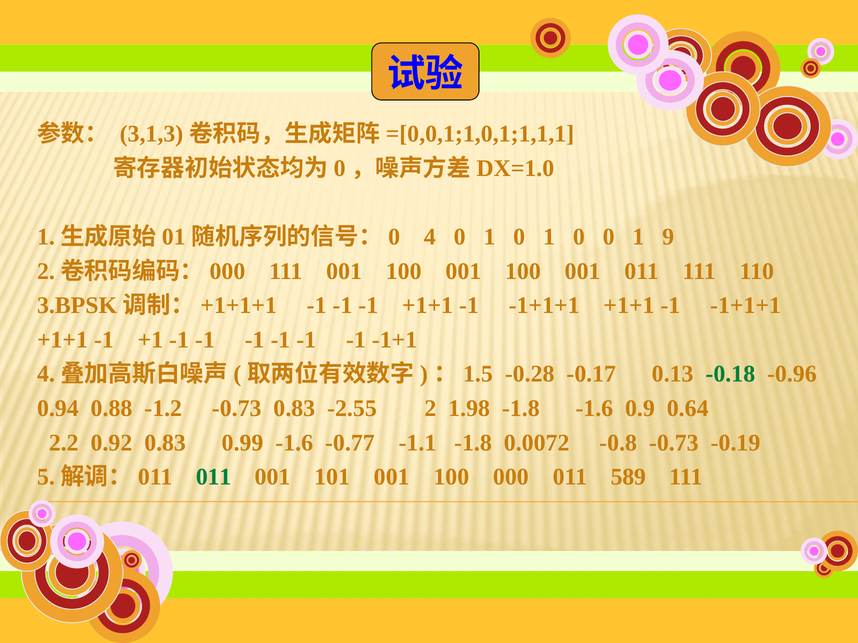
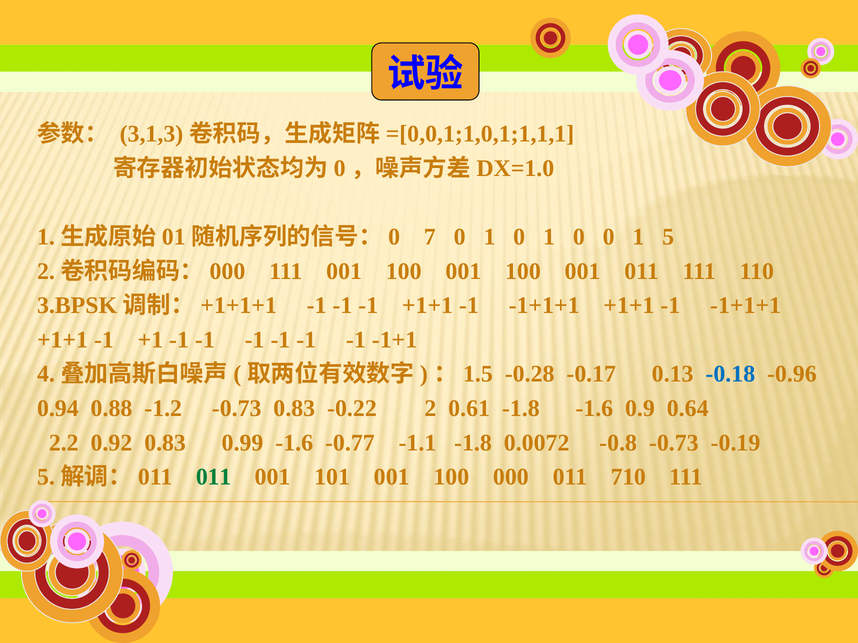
4: 4 -> 7
9: 9 -> 5
-0.18 colour: green -> blue
-2.55: -2.55 -> -0.22
1.98: 1.98 -> 0.61
589: 589 -> 710
